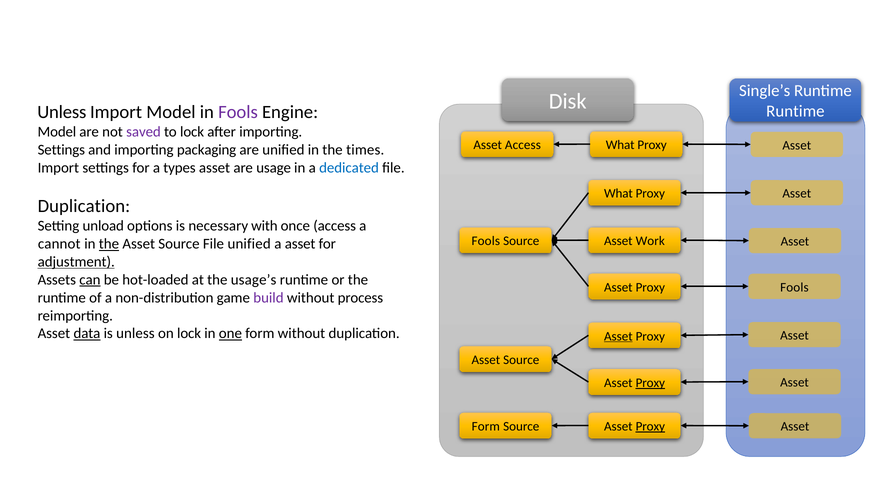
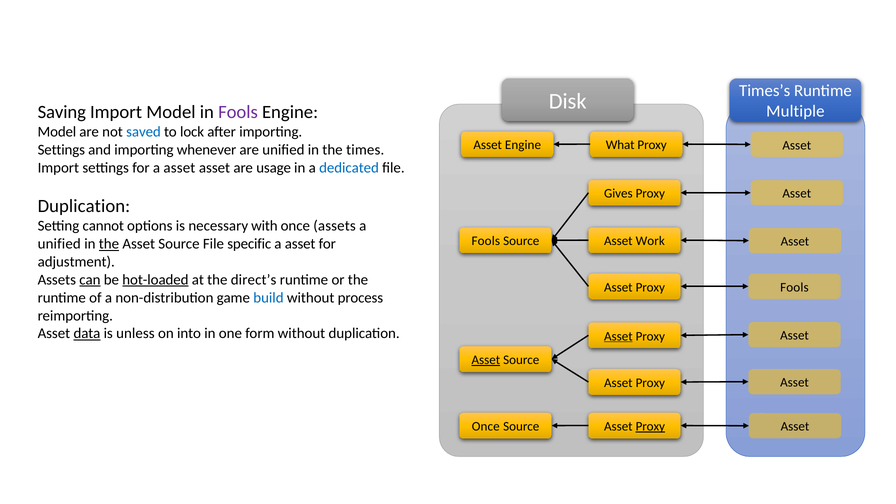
Single’s: Single’s -> Times’s
Runtime at (795, 111): Runtime -> Multiple
Unless at (62, 112): Unless -> Saving
saved colour: purple -> blue
Asset Access: Access -> Engine
packaging: packaging -> whenever
for a types: types -> asset
What at (618, 194): What -> Gives
unload: unload -> cannot
once access: access -> assets
cannot at (59, 244): cannot -> unified
File unified: unified -> specific
adjustment underline: present -> none
hot-loaded underline: none -> present
usage’s: usage’s -> direct’s
build colour: purple -> blue
on lock: lock -> into
one underline: present -> none
Asset at (486, 360) underline: none -> present
Proxy at (650, 383) underline: present -> none
Form at (486, 426): Form -> Once
